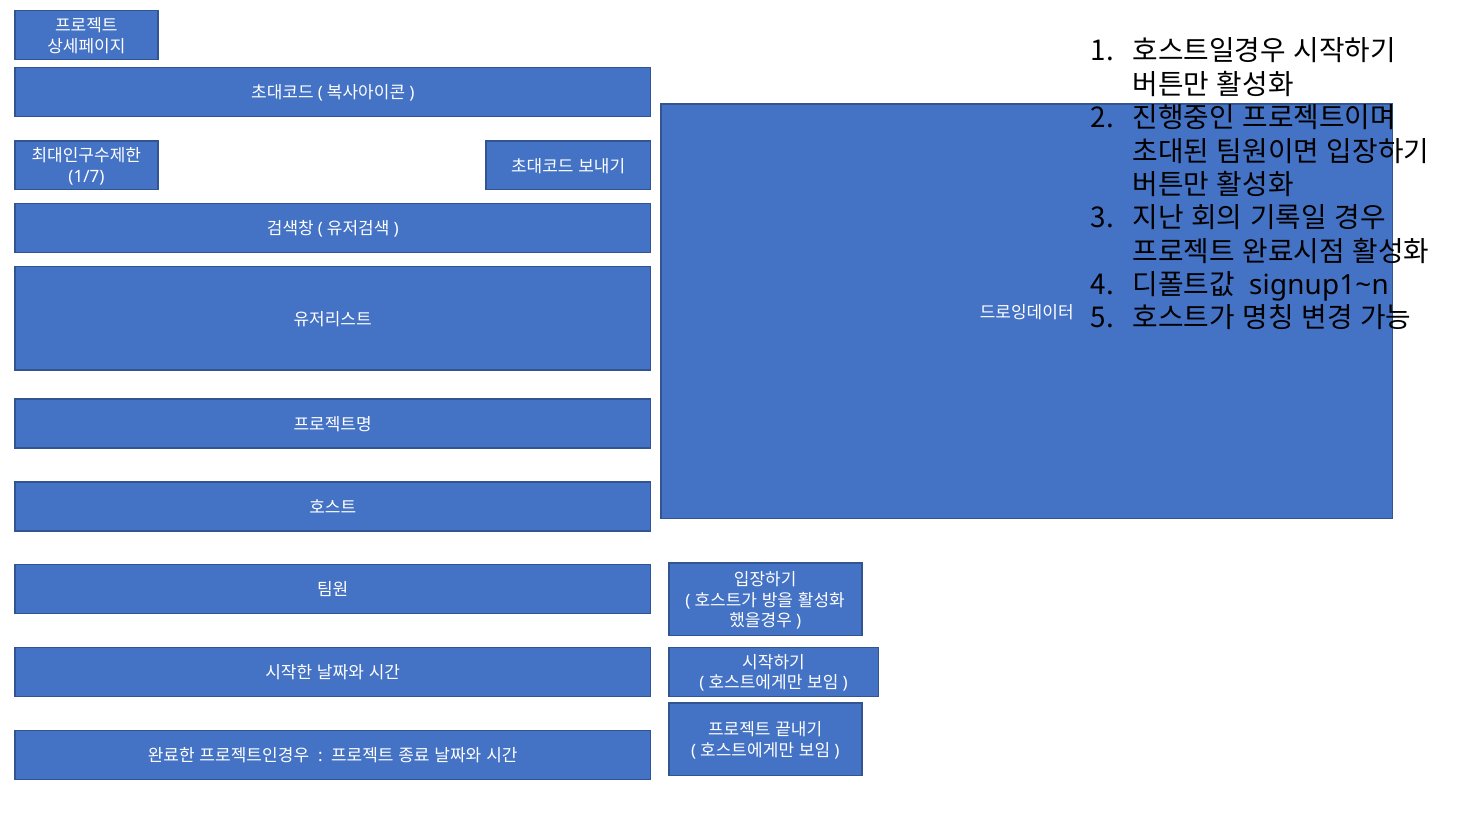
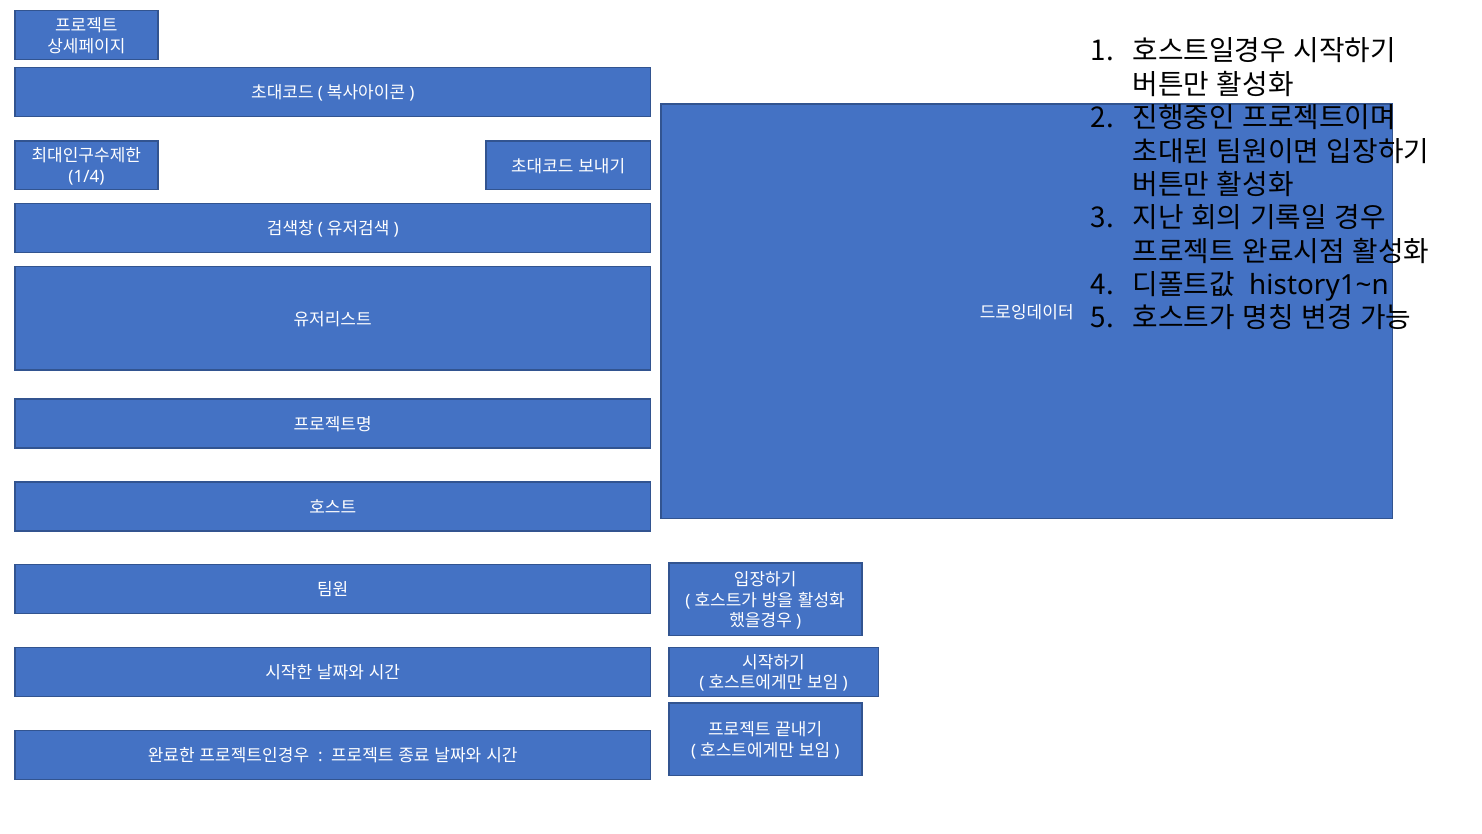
1/7: 1/7 -> 1/4
signup1~n: signup1~n -> history1~n
